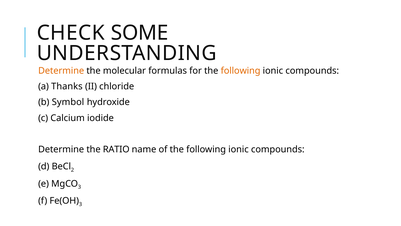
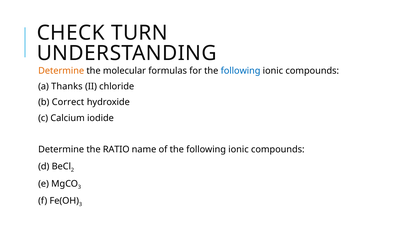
SOME: SOME -> TURN
following at (241, 71) colour: orange -> blue
Symbol: Symbol -> Correct
